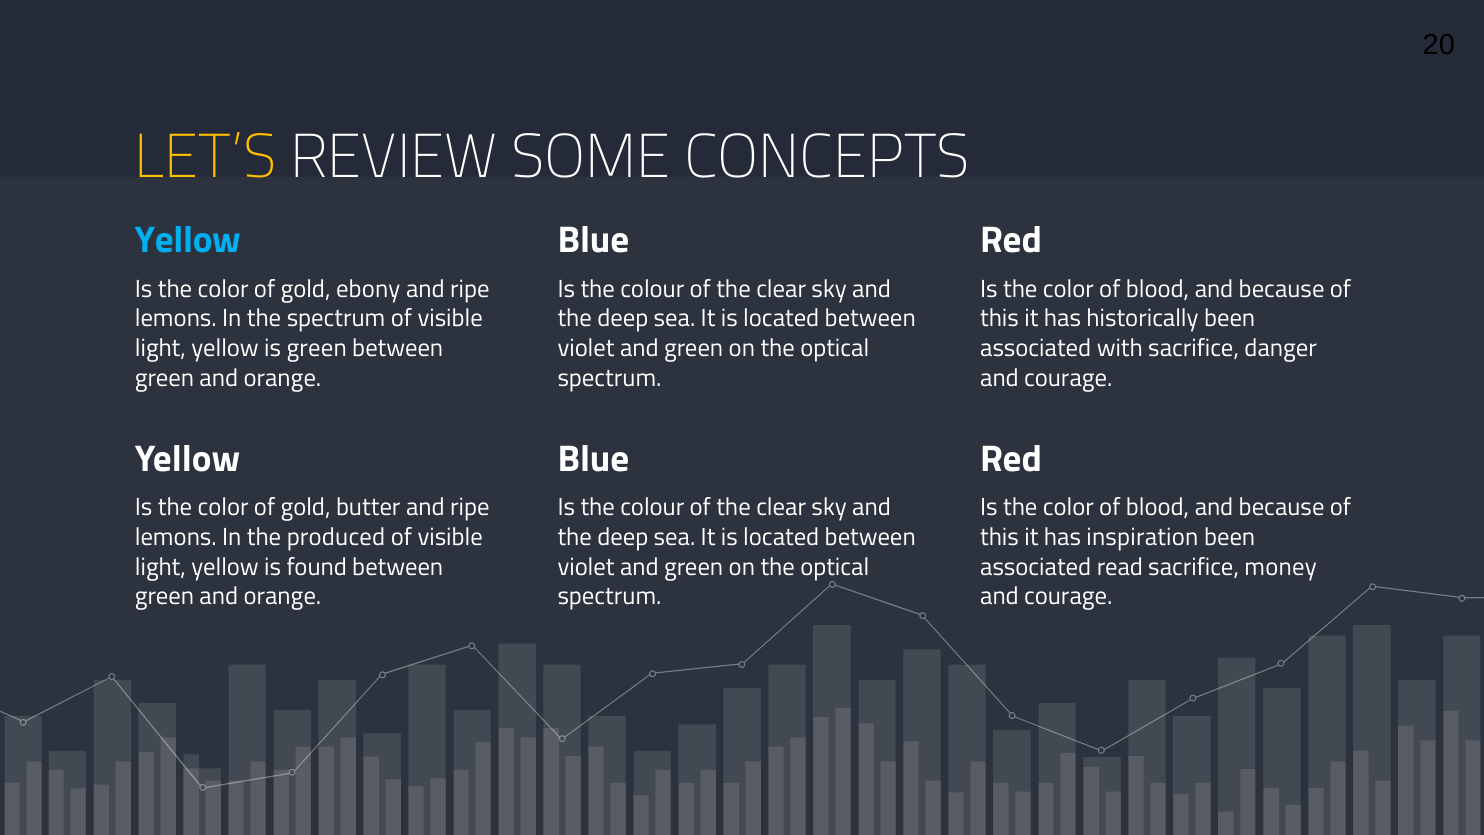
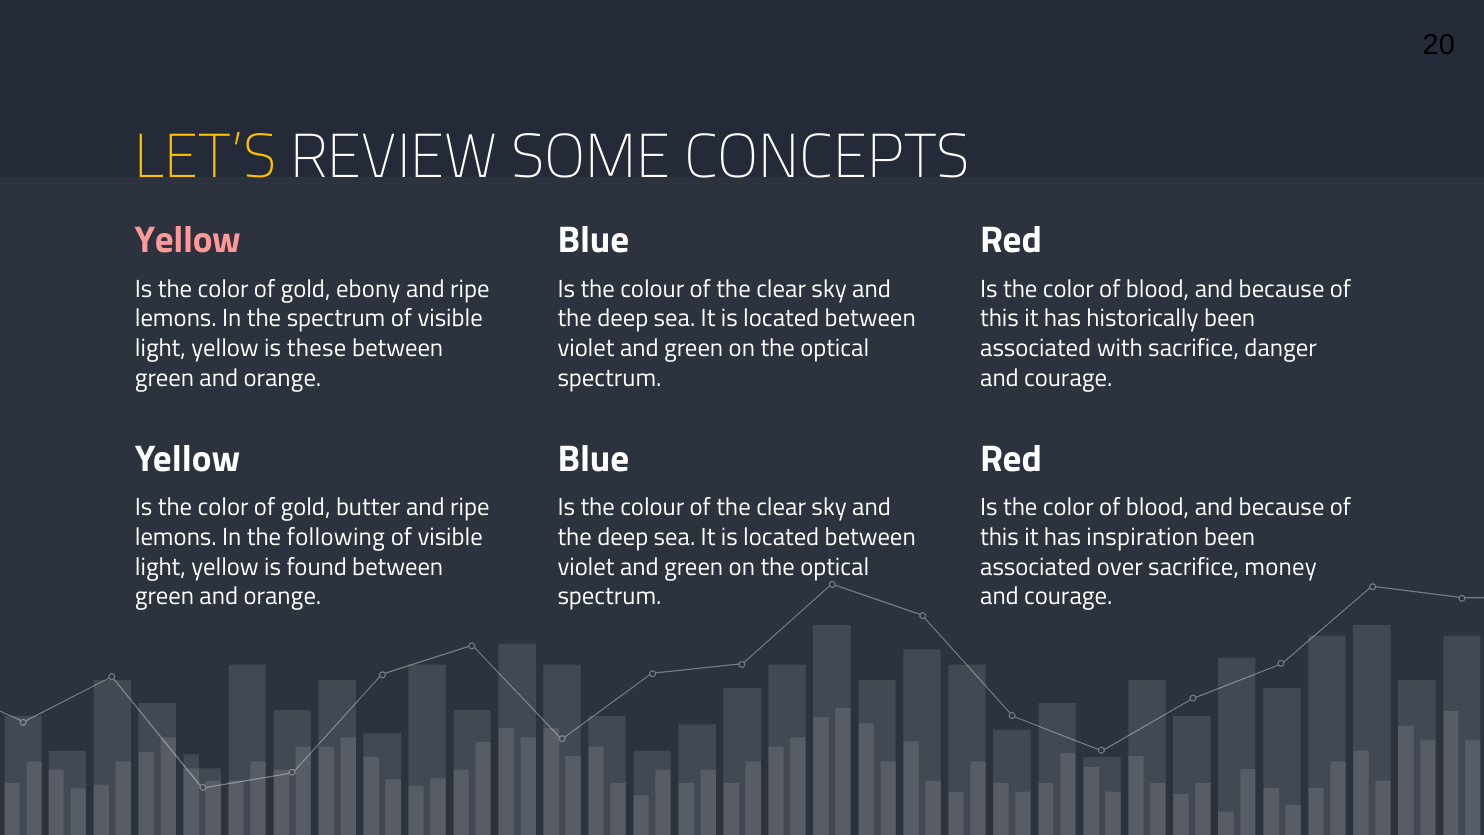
Yellow at (188, 240) colour: light blue -> pink
is green: green -> these
produced: produced -> following
read: read -> over
